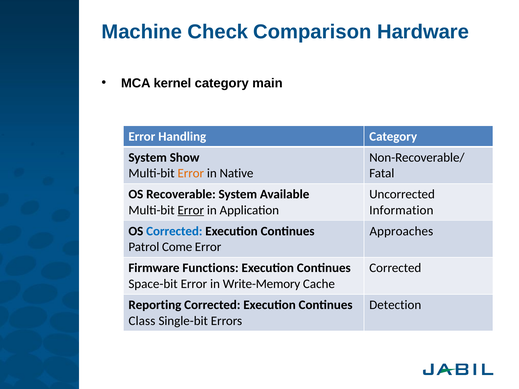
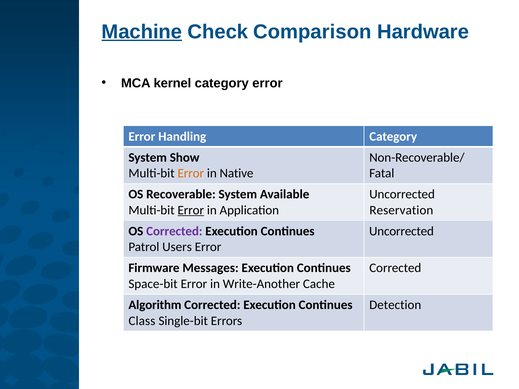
Machine underline: none -> present
category main: main -> error
Information: Information -> Reservation
Corrected at (174, 231) colour: blue -> purple
Approaches at (401, 231): Approaches -> Uncorrected
Come: Come -> Users
Functions: Functions -> Messages
Write-Memory: Write-Memory -> Write-Another
Reporting: Reporting -> Algorithm
